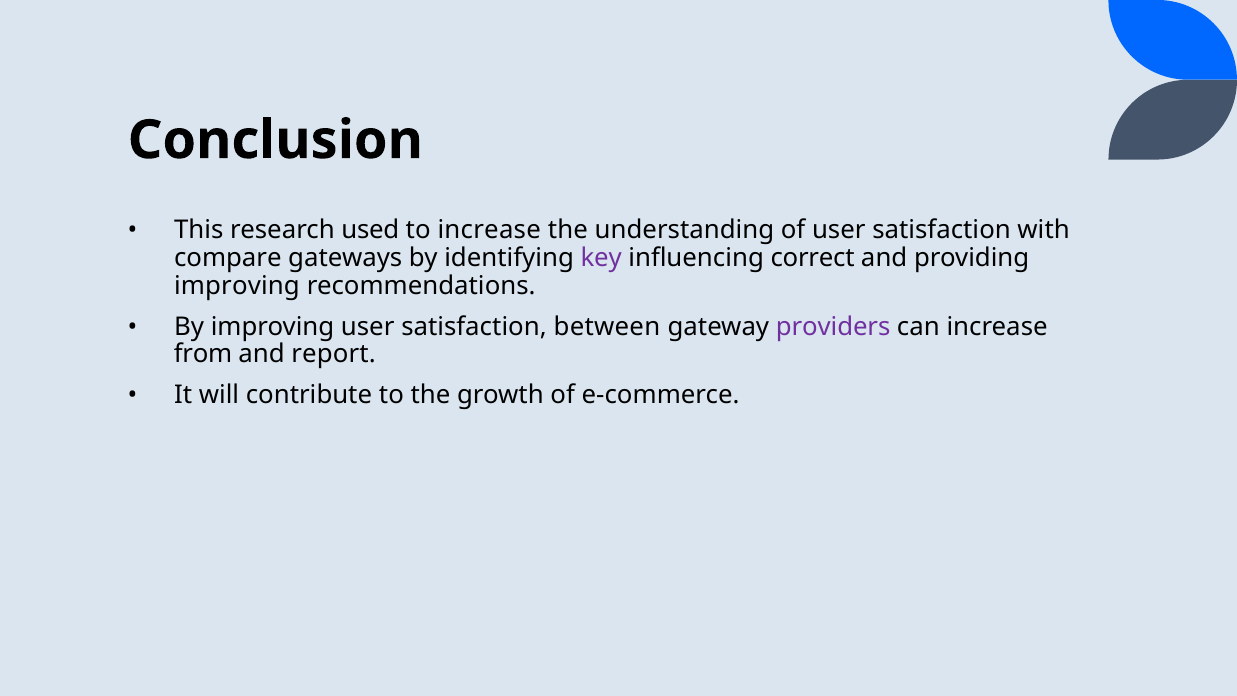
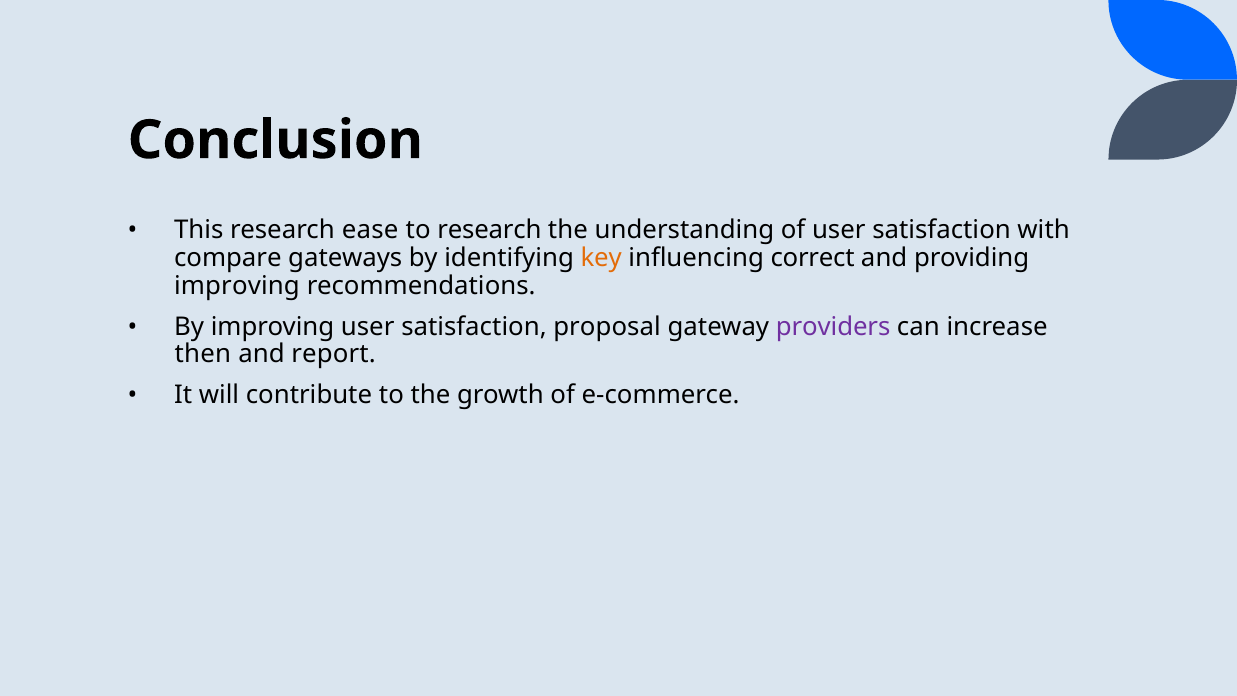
used: used -> ease
to increase: increase -> research
key colour: purple -> orange
between: between -> proposal
from: from -> then
